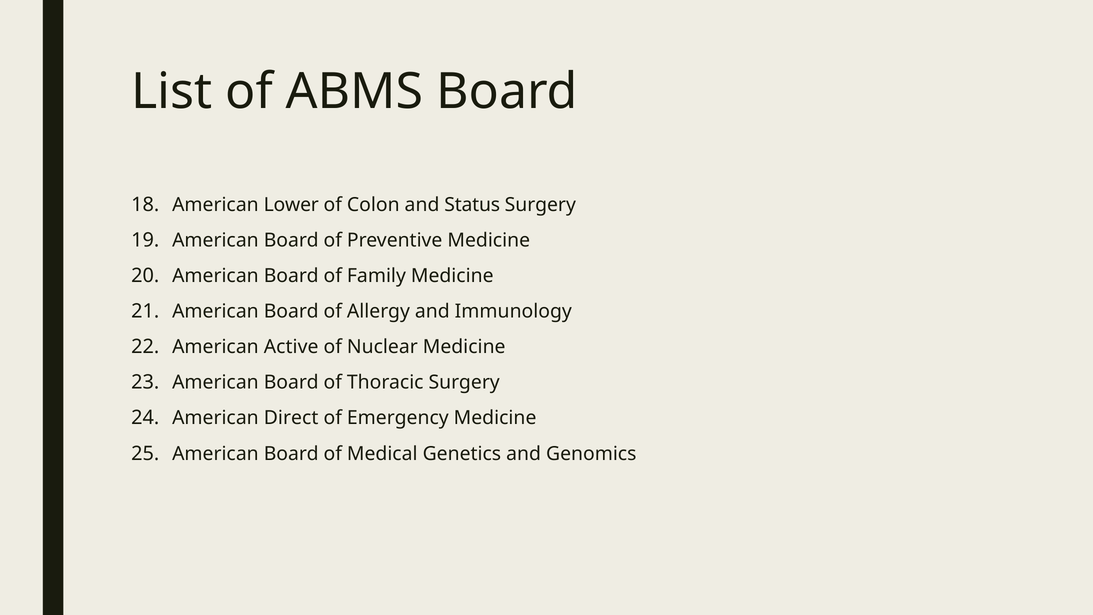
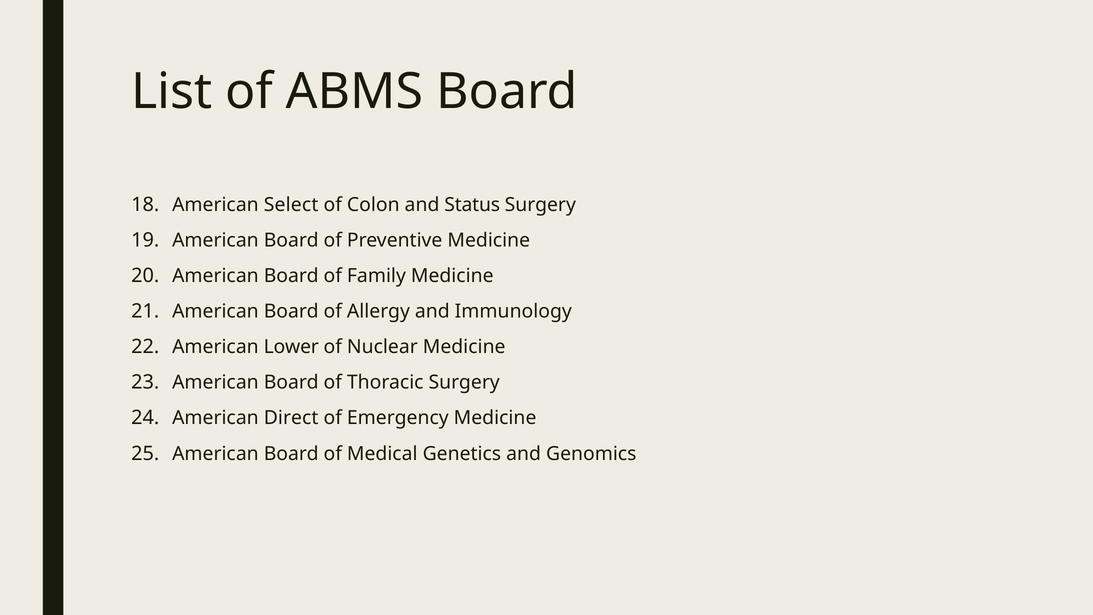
Lower: Lower -> Select
Active: Active -> Lower
